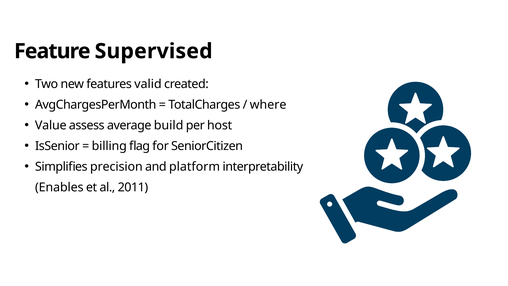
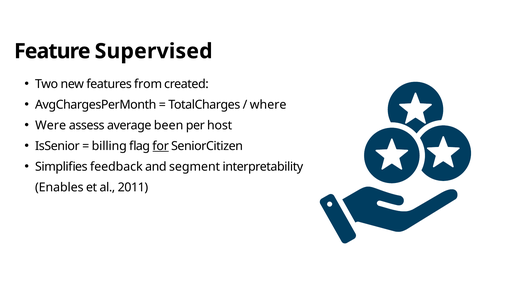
valid: valid -> from
Value: Value -> Were
build: build -> been
for underline: none -> present
precision: precision -> feedback
platform: platform -> segment
